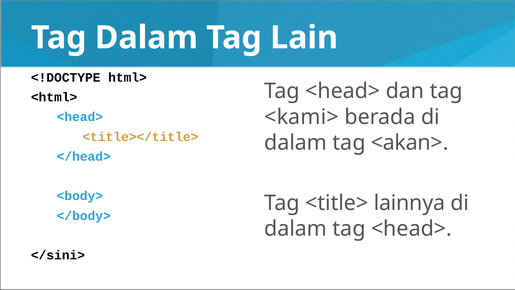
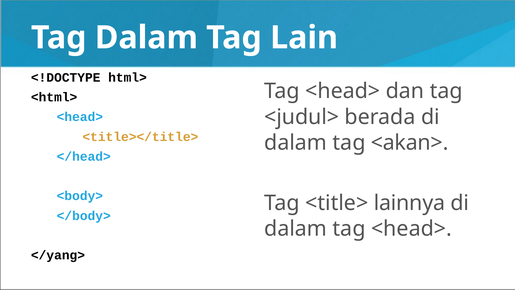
<kami>: <kami> -> <judul>
</sini>: </sini> -> </yang>
